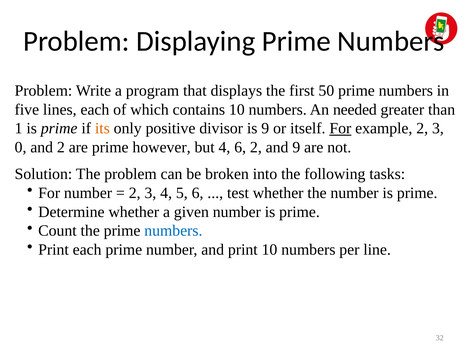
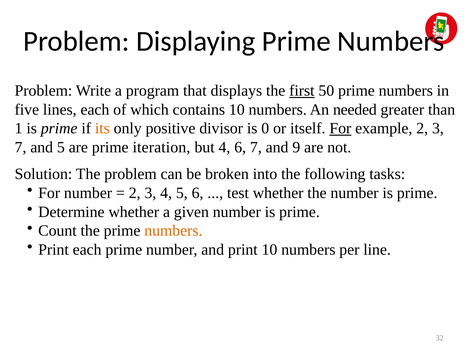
first underline: none -> present
is 9: 9 -> 0
0 at (21, 147): 0 -> 7
and 2: 2 -> 5
however: however -> iteration
6 2: 2 -> 7
numbers at (173, 231) colour: blue -> orange
